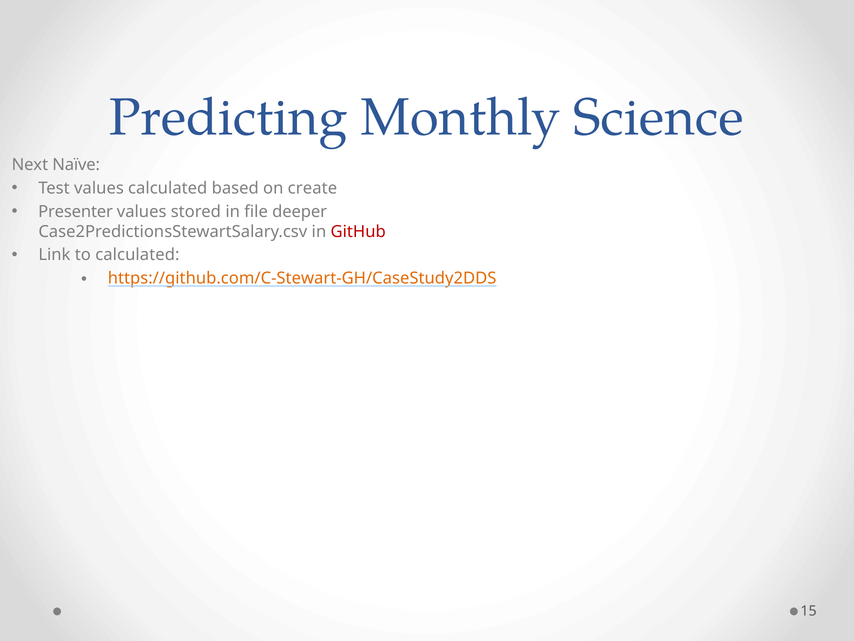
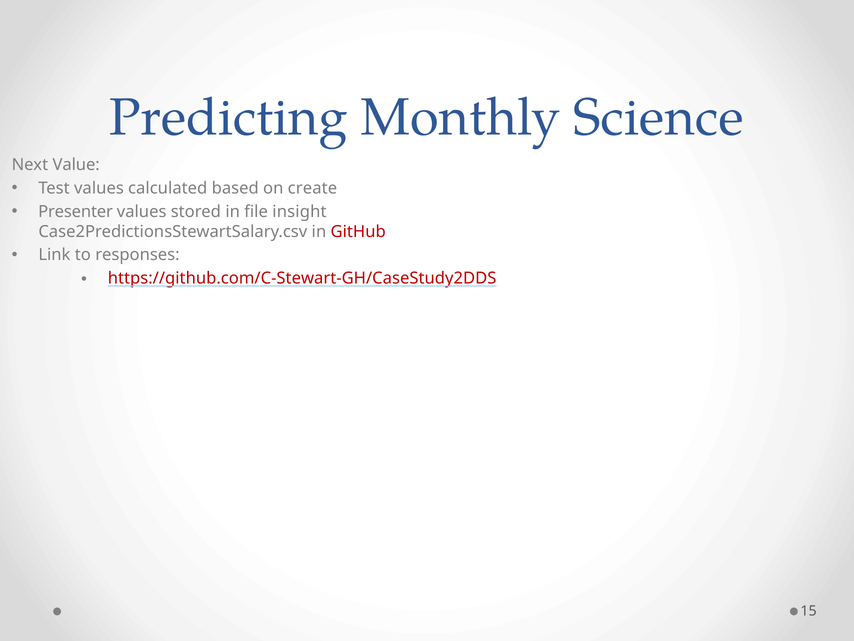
Naïve: Naïve -> Value
deeper: deeper -> insight
to calculated: calculated -> responses
https://github.com/C-Stewart-GH/CaseStudy2DDS colour: orange -> red
